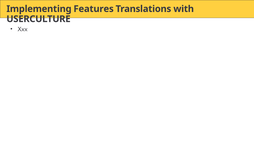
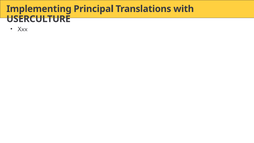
Features: Features -> Principal
